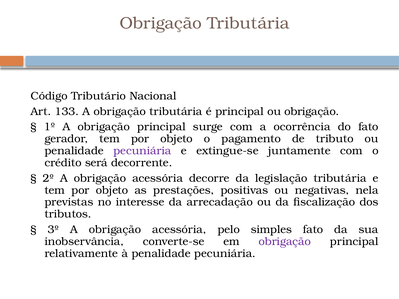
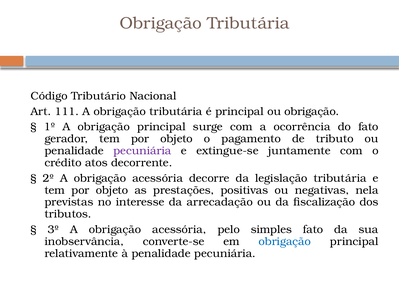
133: 133 -> 111
será: será -> atos
obrigação at (285, 242) colour: purple -> blue
